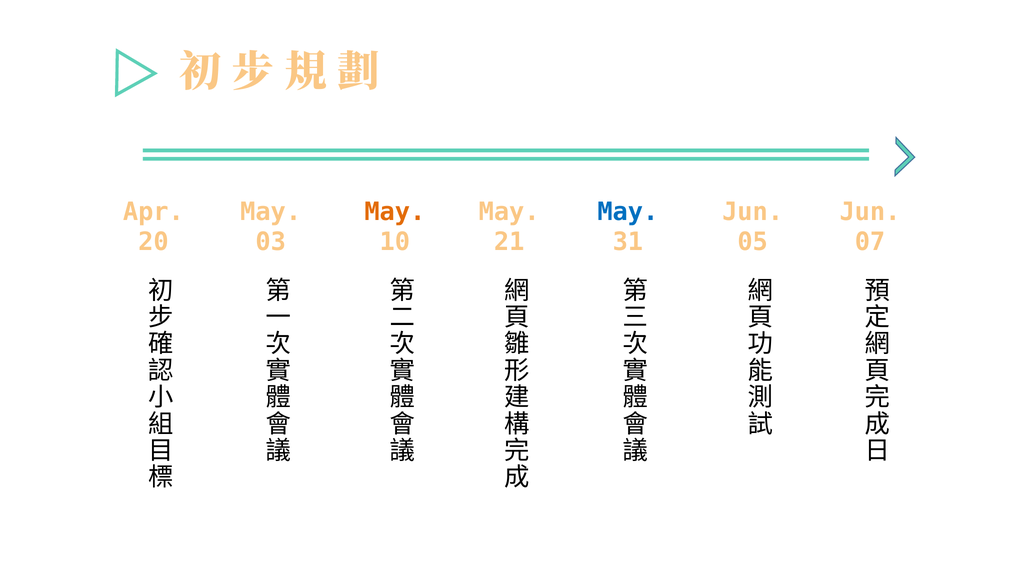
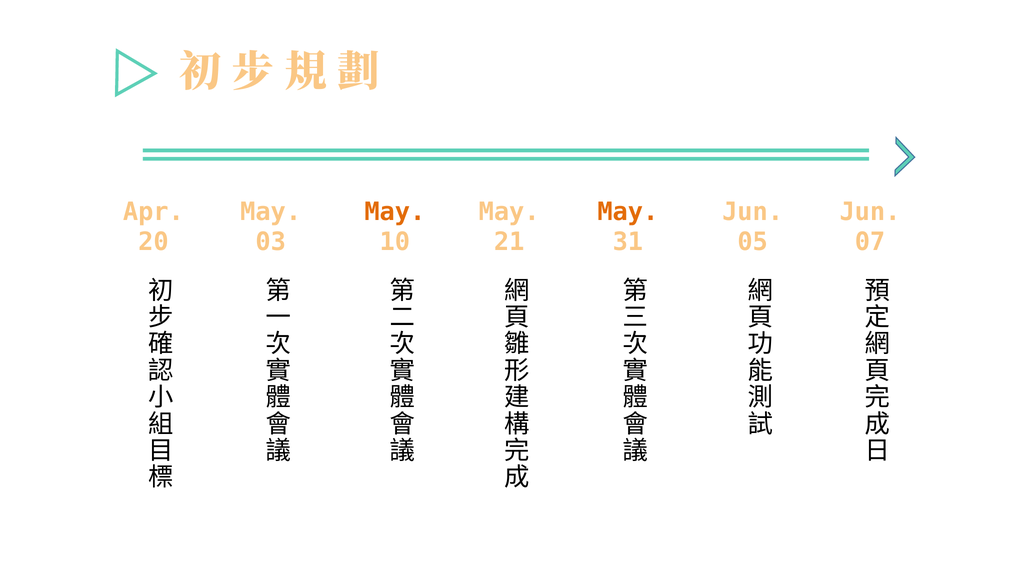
May at (628, 212) colour: blue -> orange
